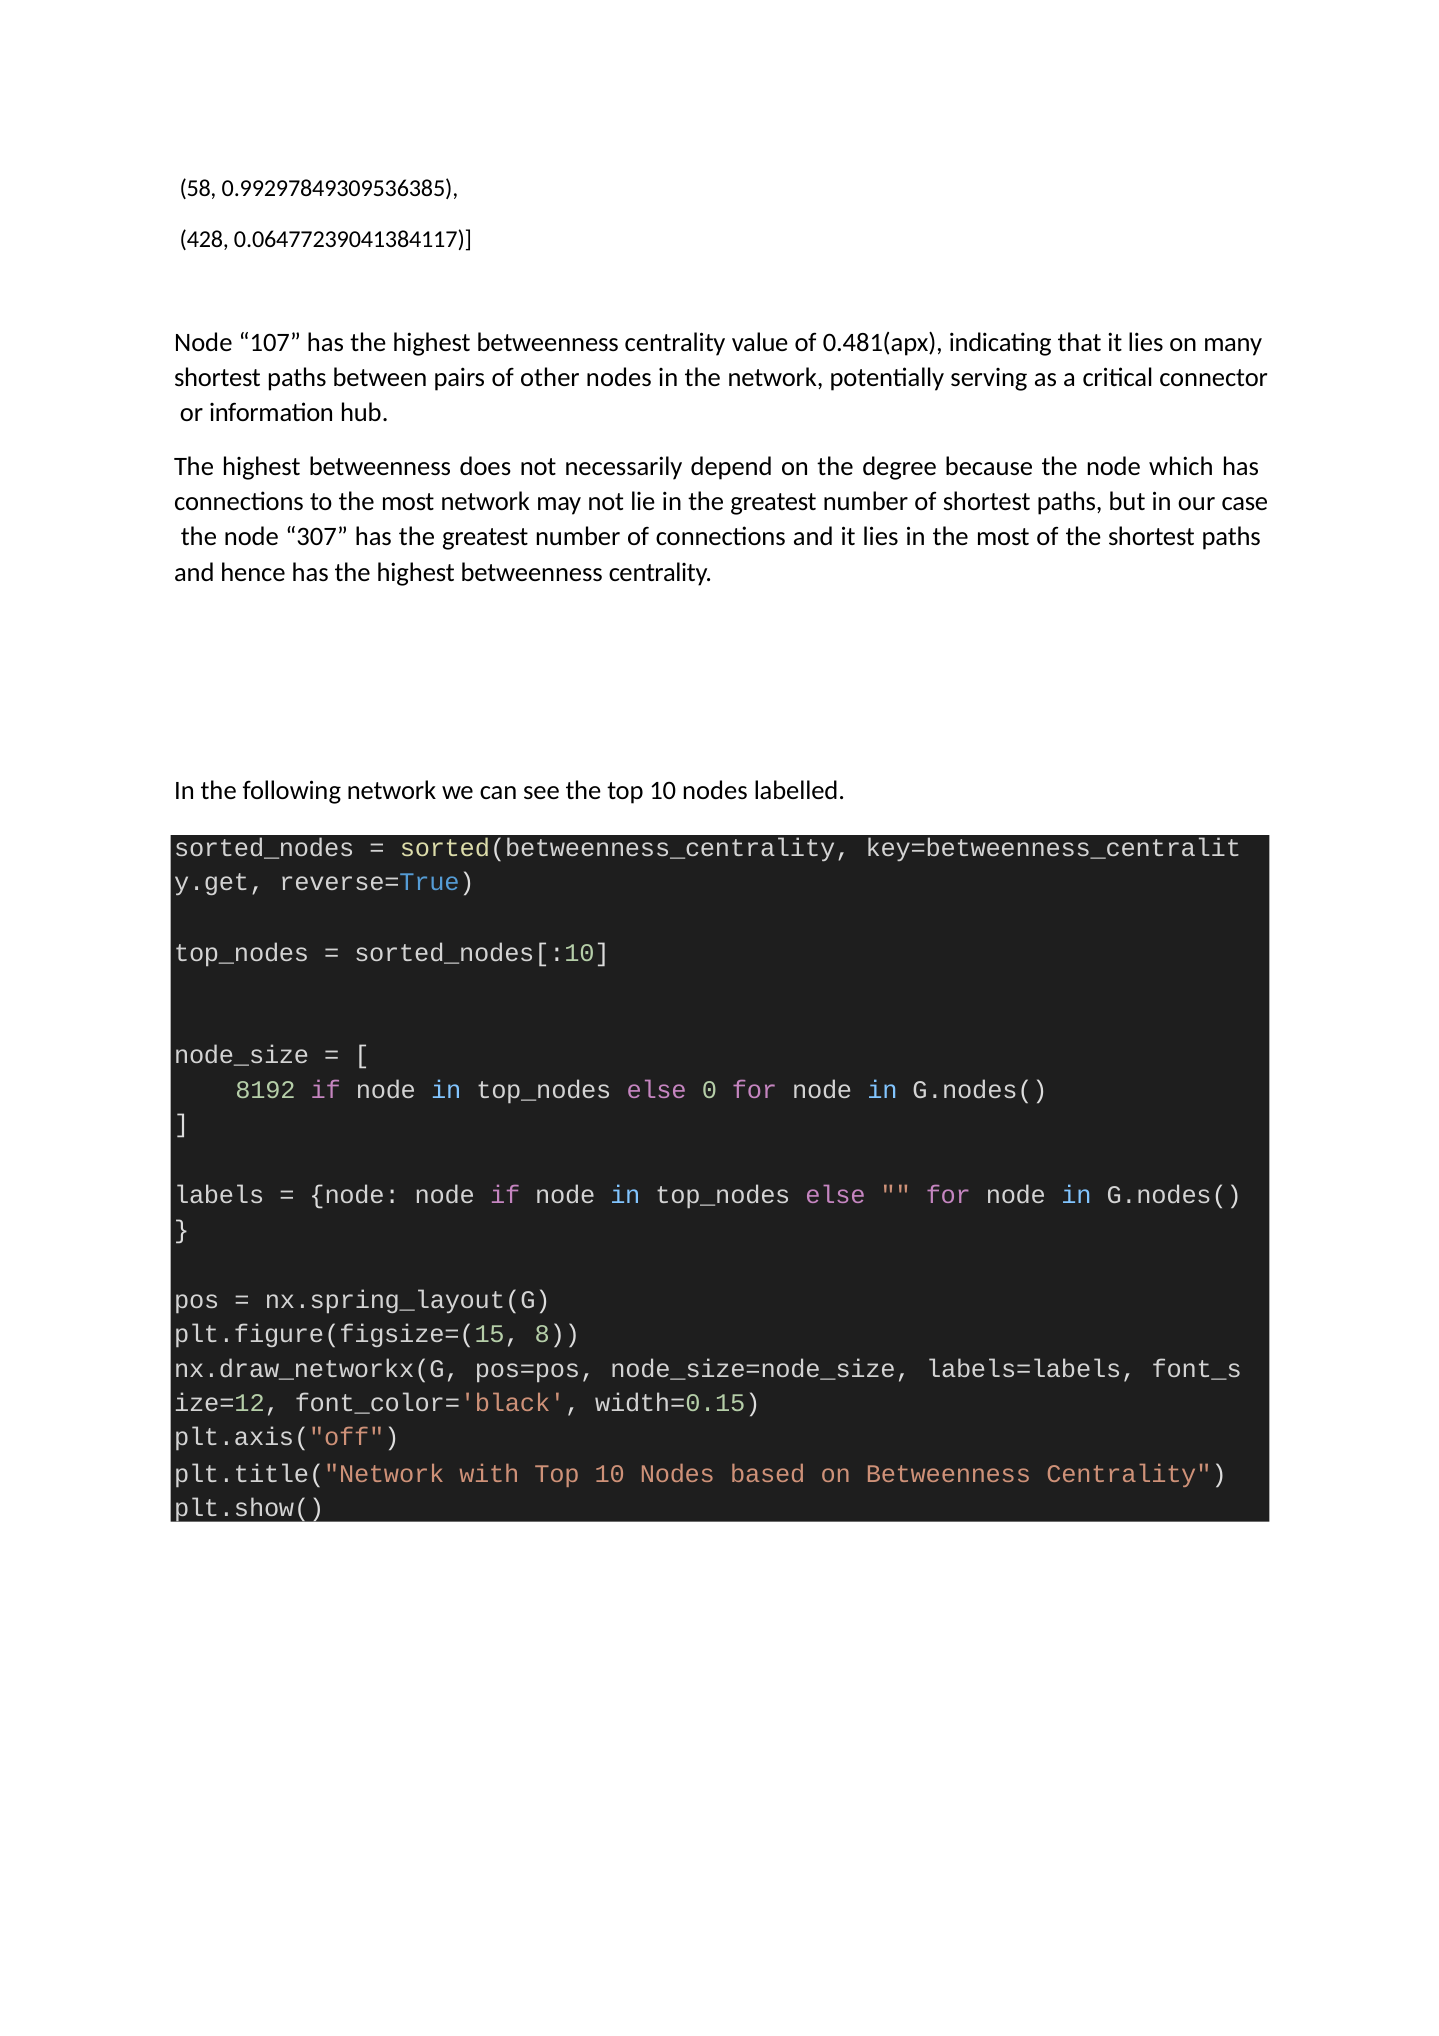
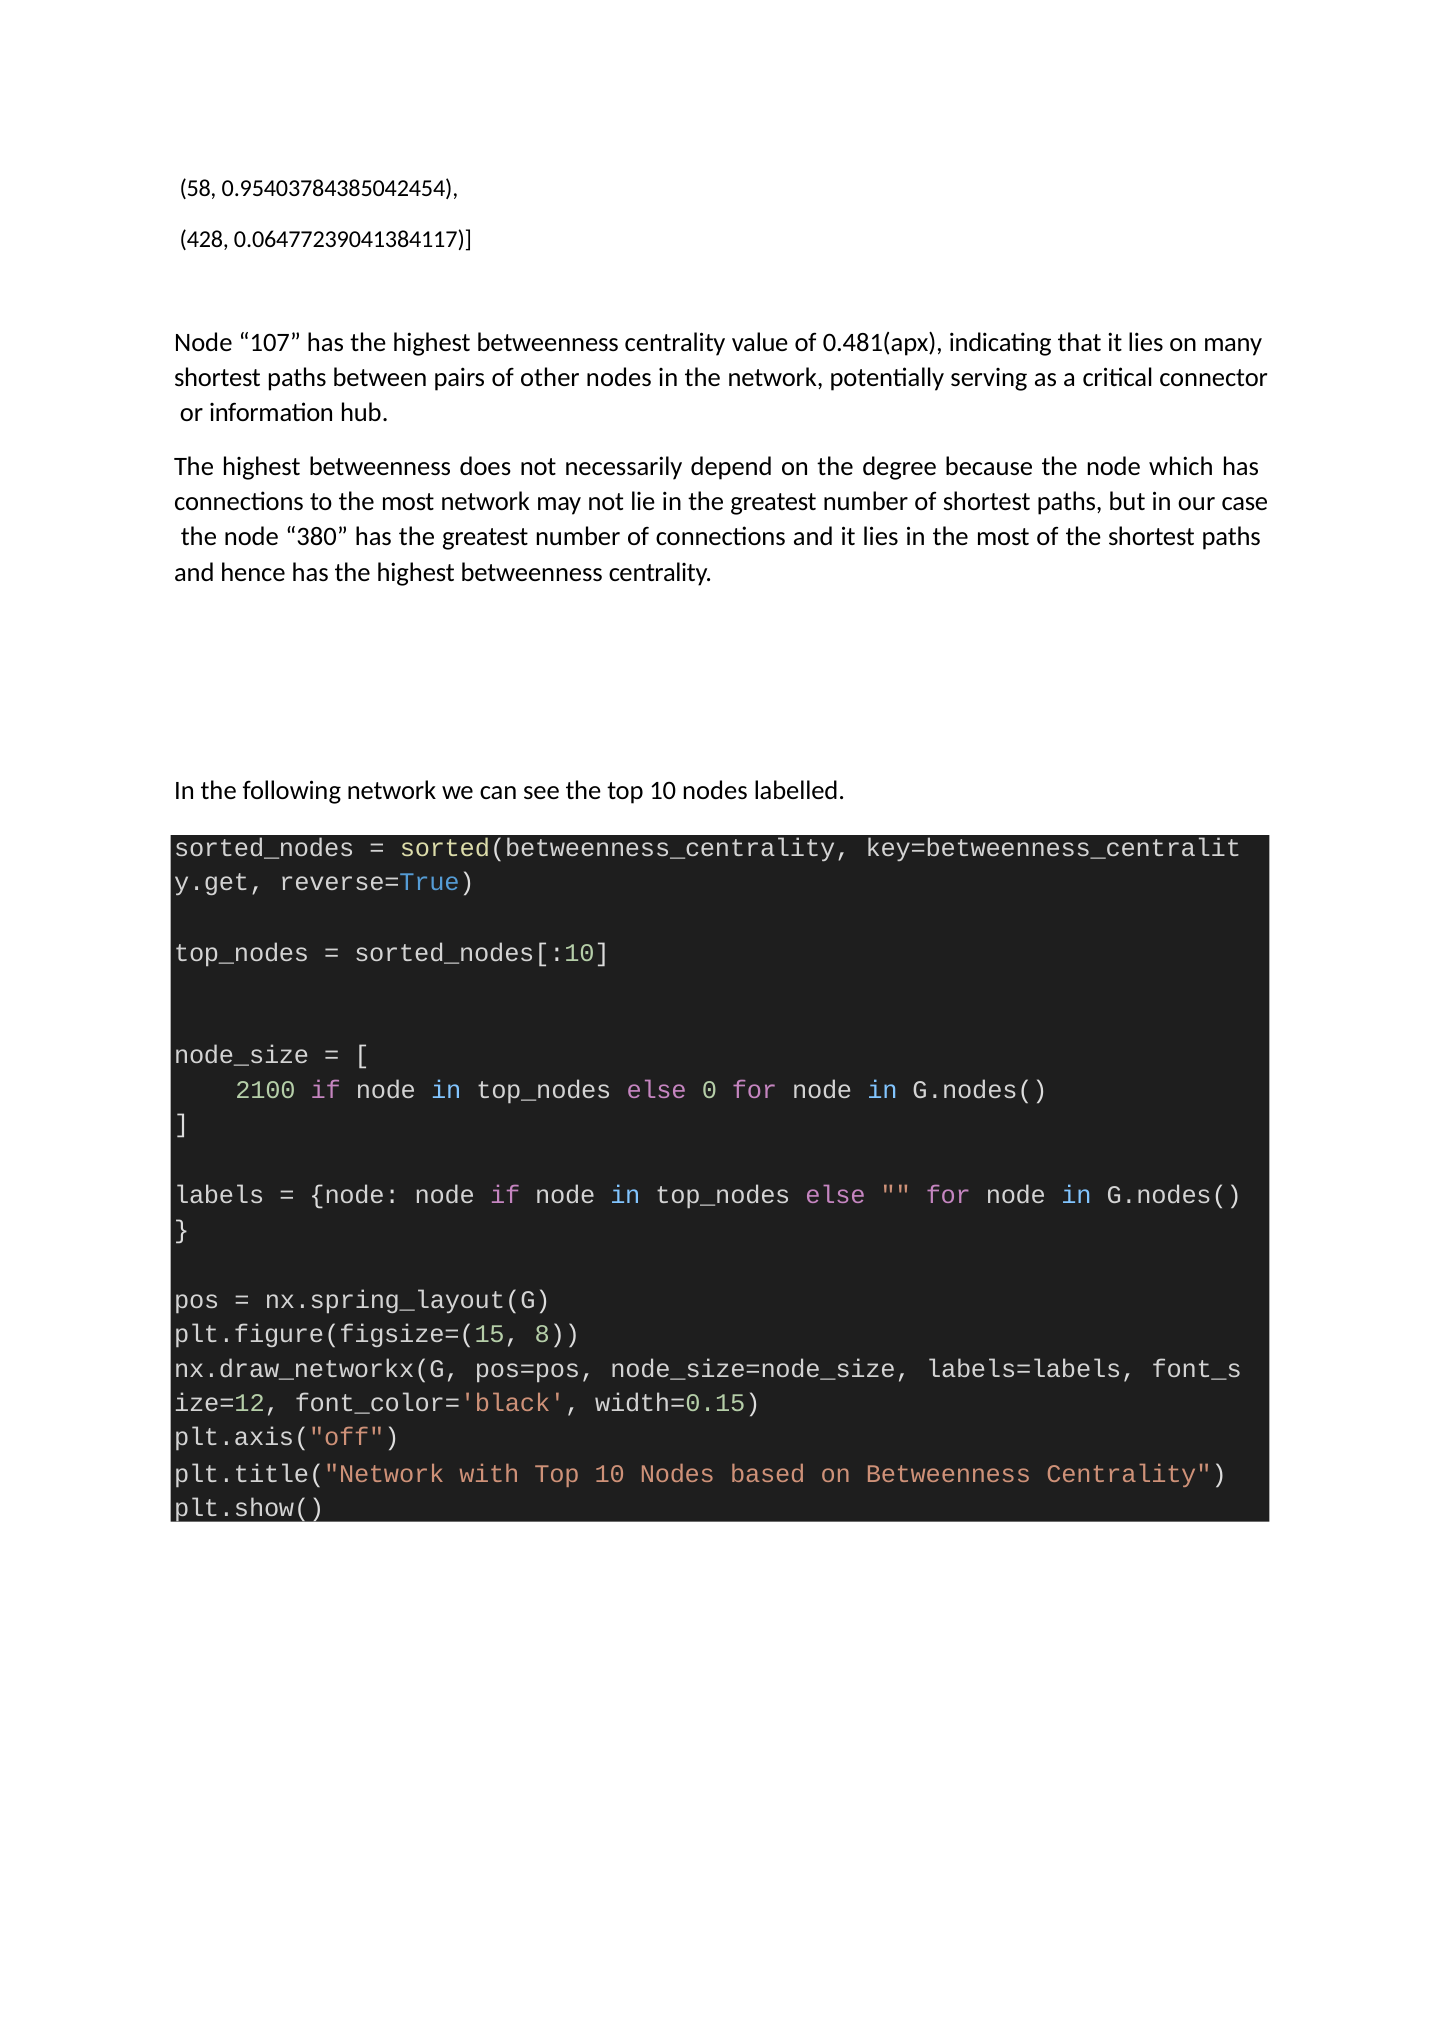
0.99297849309536385: 0.99297849309536385 -> 0.95403784385042454
307: 307 -> 380
8192: 8192 -> 2100
